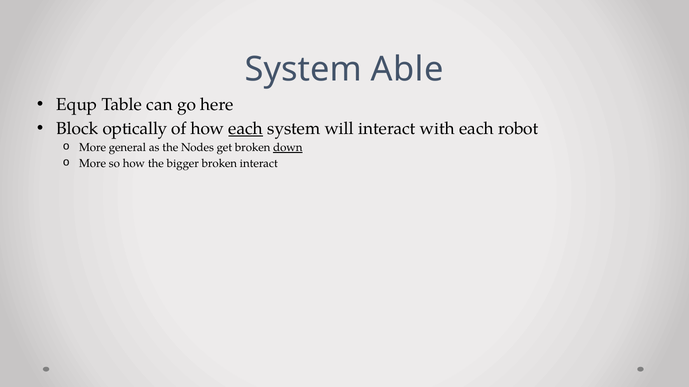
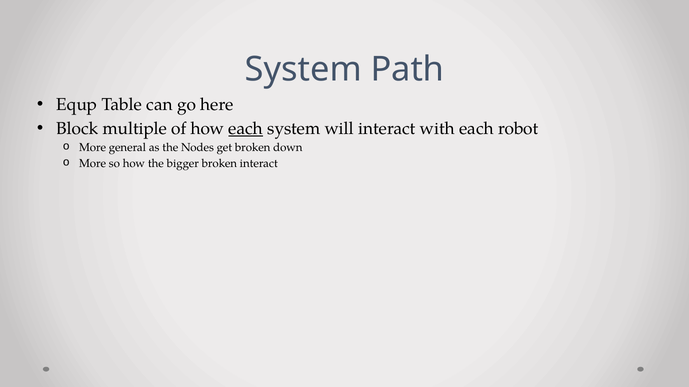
Able: Able -> Path
optically: optically -> multiple
down underline: present -> none
